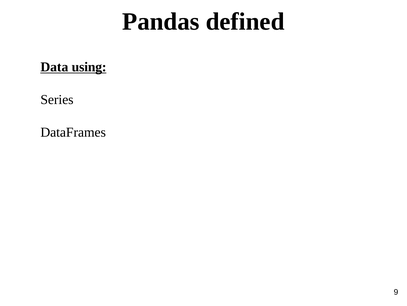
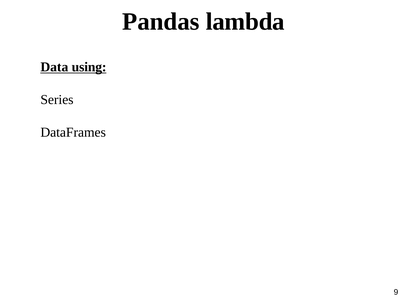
defined: defined -> lambda
